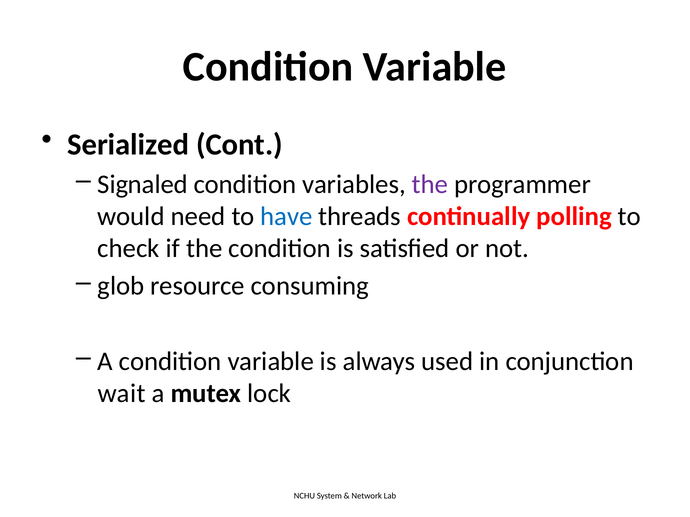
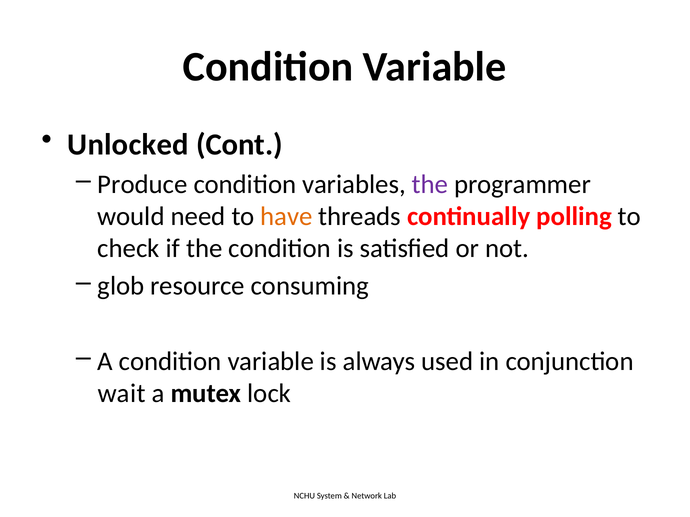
Serialized: Serialized -> Unlocked
Signaled: Signaled -> Produce
have colour: blue -> orange
